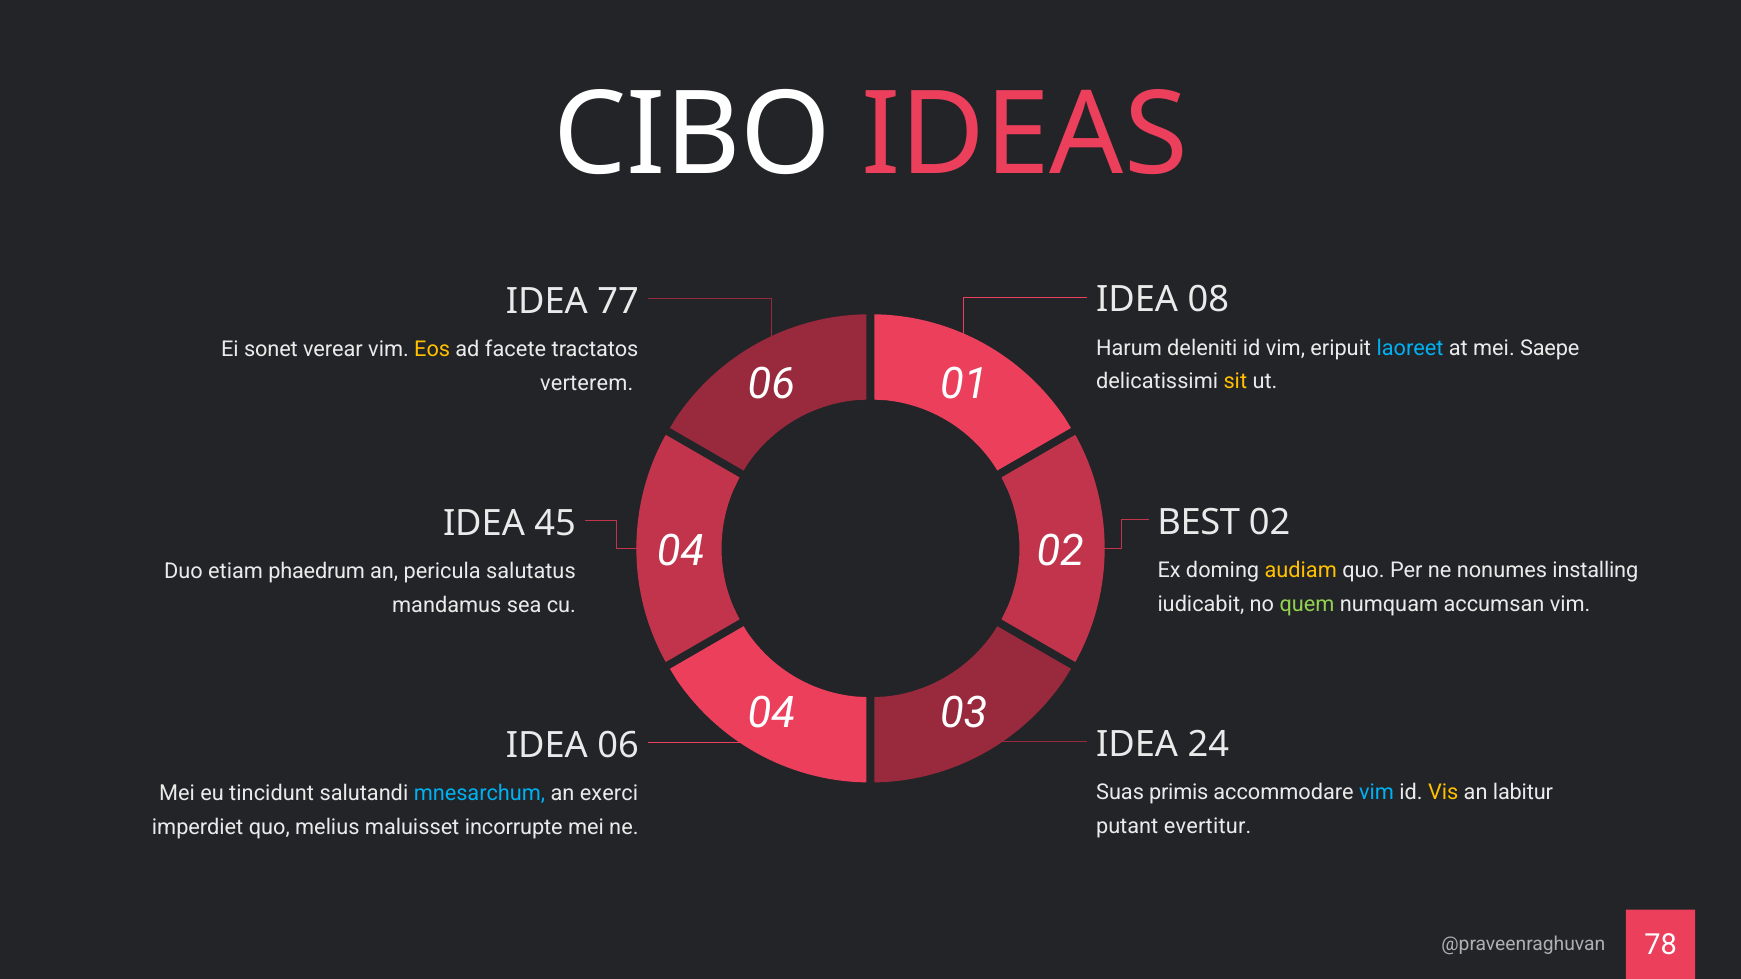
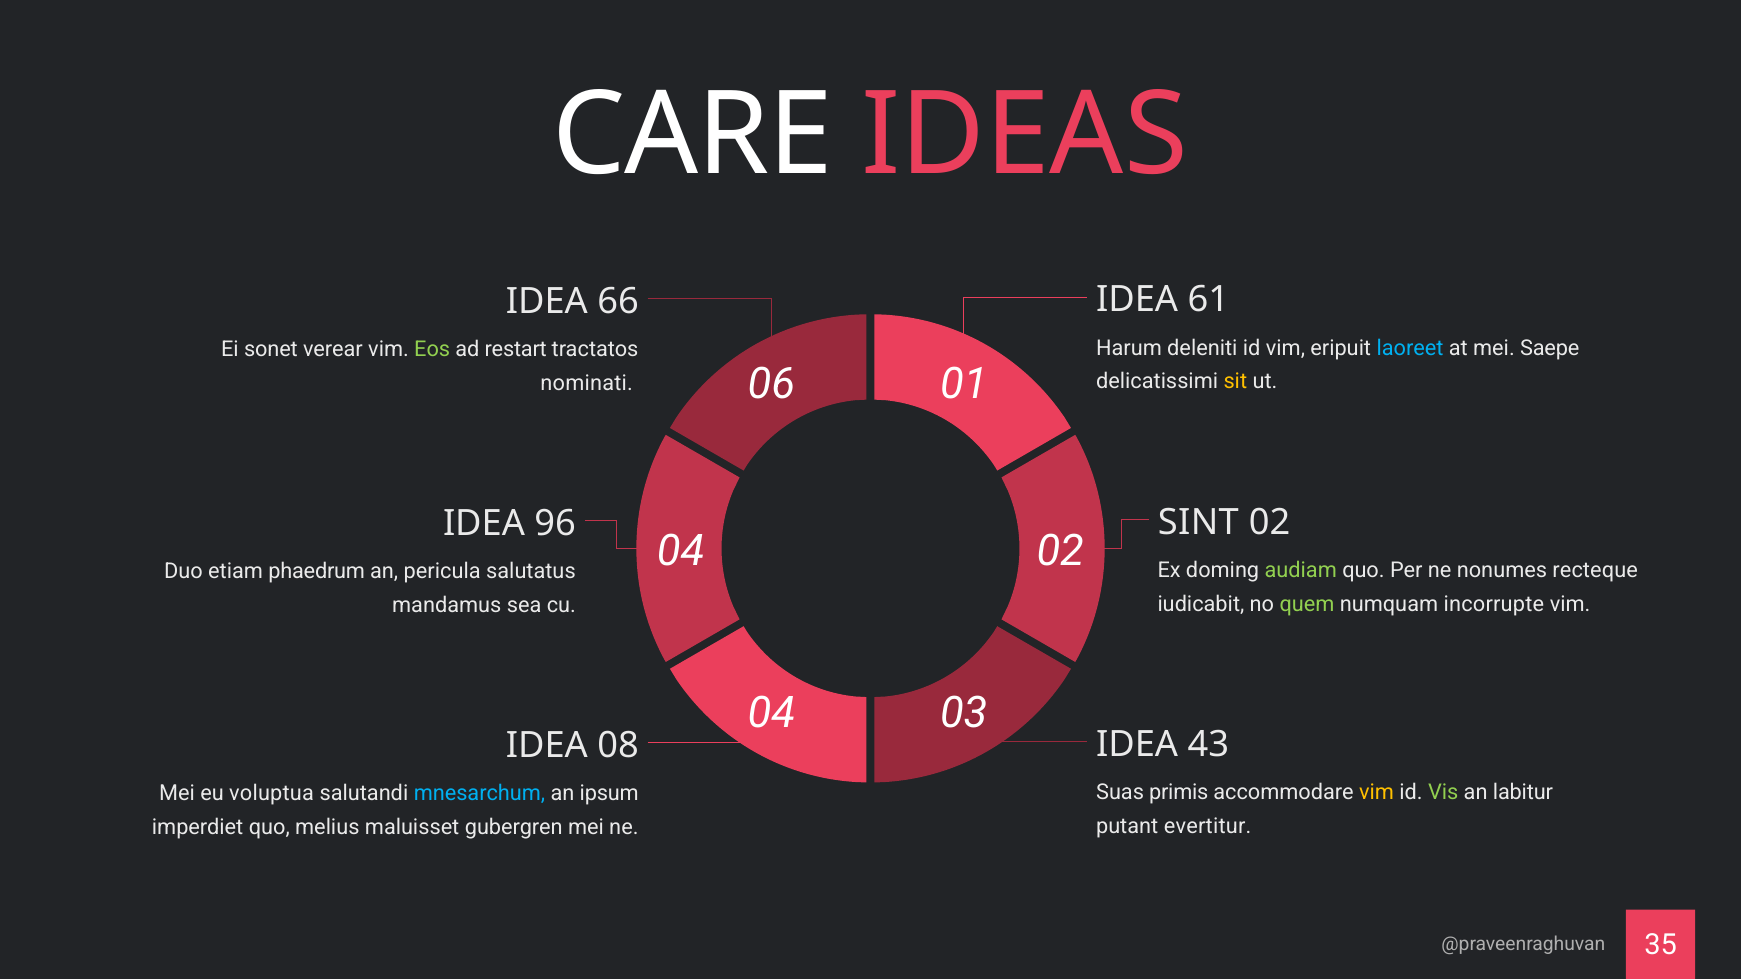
CIBO: CIBO -> CARE
08: 08 -> 61
77: 77 -> 66
Eos colour: yellow -> light green
facete: facete -> restart
verterem: verterem -> nominati
BEST: BEST -> SINT
45: 45 -> 96
audiam colour: yellow -> light green
installing: installing -> recteque
accumsan: accumsan -> incorrupte
24: 24 -> 43
IDEA 06: 06 -> 08
vim at (1376, 792) colour: light blue -> yellow
Vis colour: yellow -> light green
tincidunt: tincidunt -> voluptua
exerci: exerci -> ipsum
incorrupte: incorrupte -> gubergren
78: 78 -> 35
